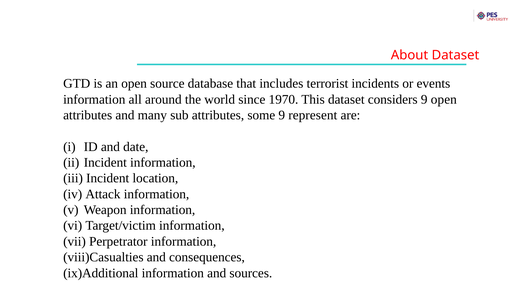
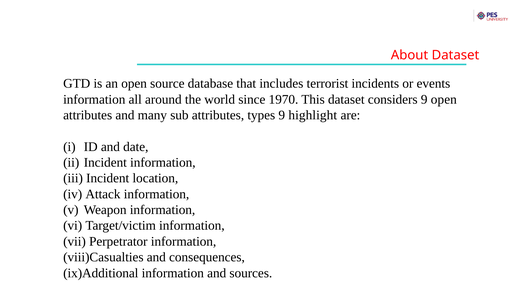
some: some -> types
represent: represent -> highlight
